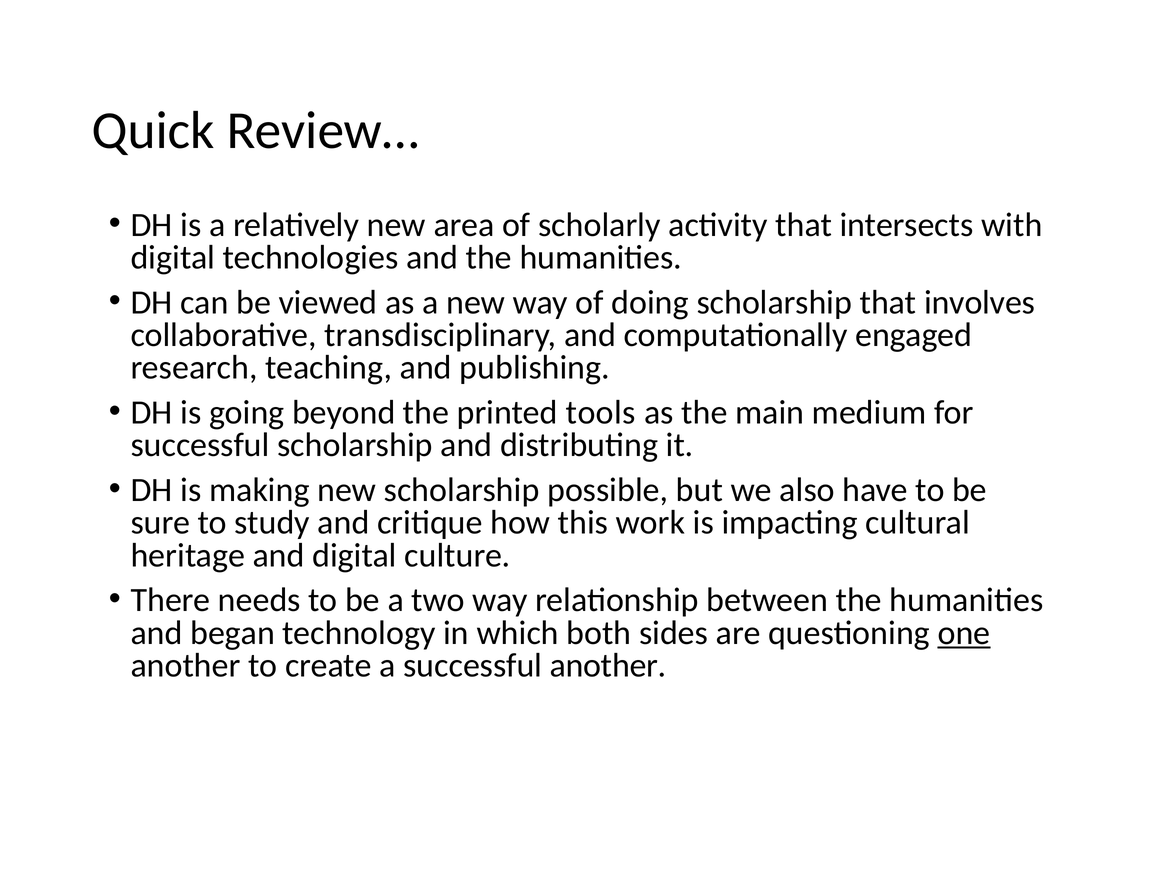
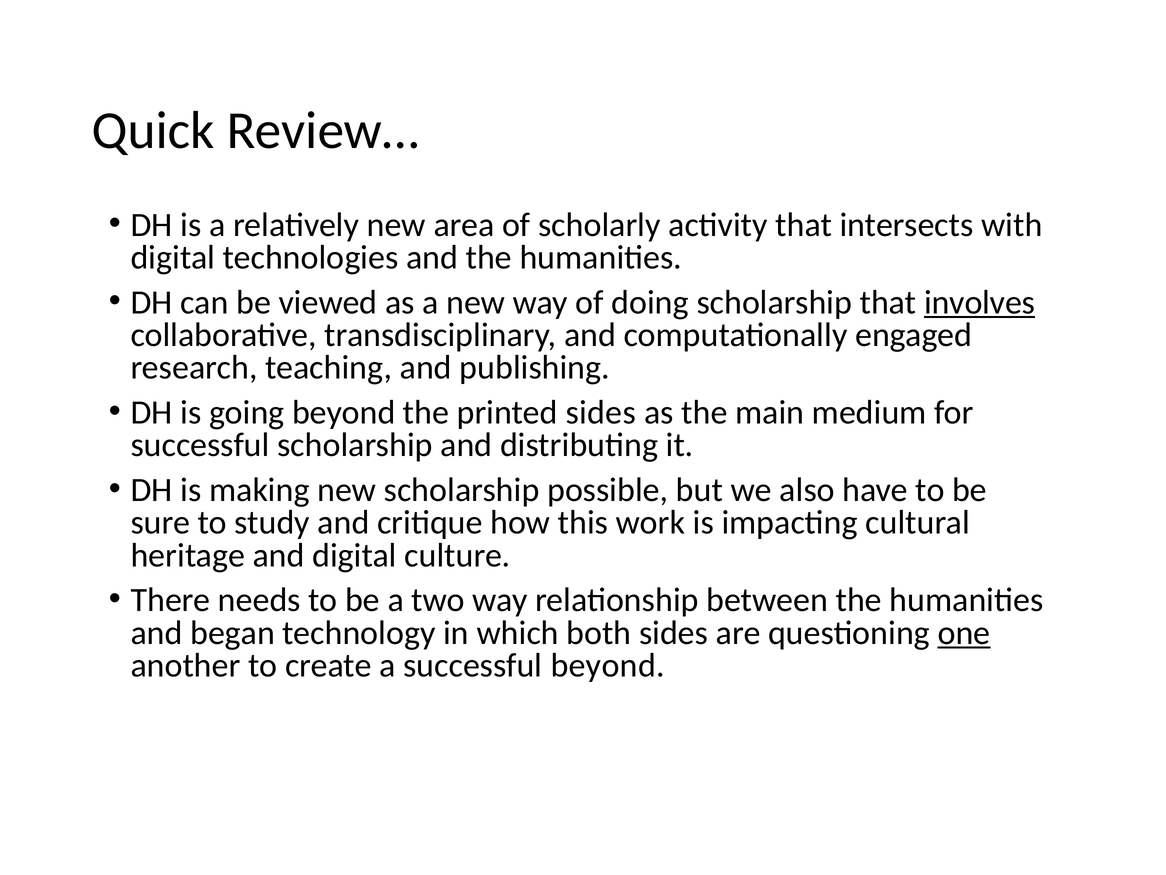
involves underline: none -> present
printed tools: tools -> sides
successful another: another -> beyond
